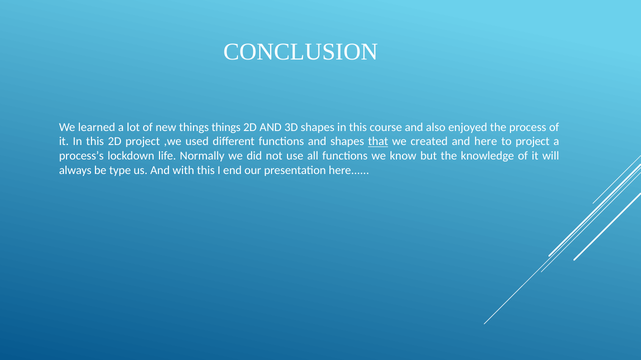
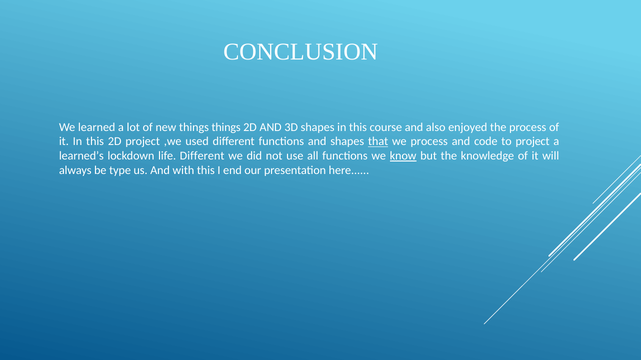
we created: created -> process
and here: here -> code
process’s: process’s -> learned’s
life Normally: Normally -> Different
know underline: none -> present
